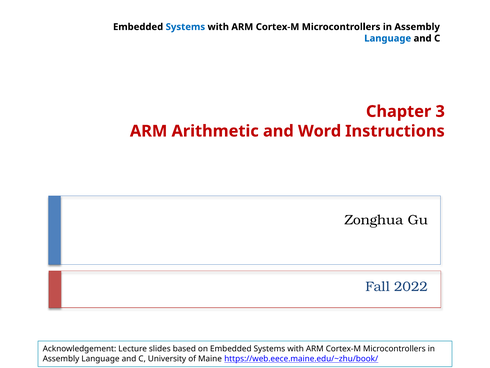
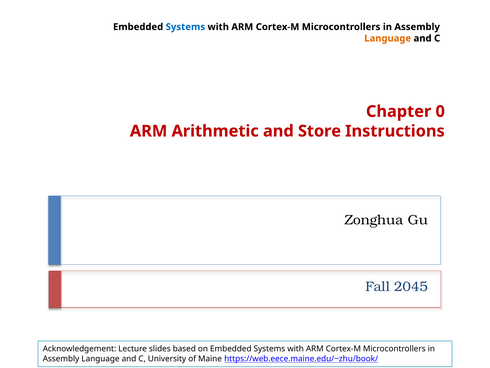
Language at (388, 38) colour: blue -> orange
3: 3 -> 0
Word: Word -> Store
2022: 2022 -> 2045
